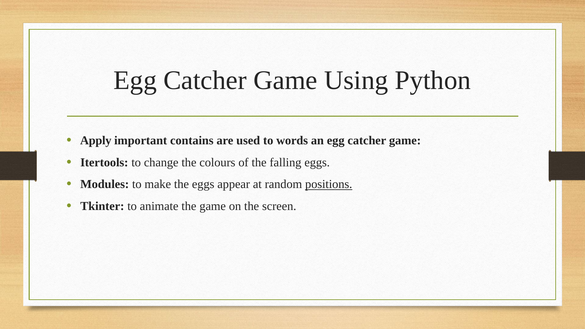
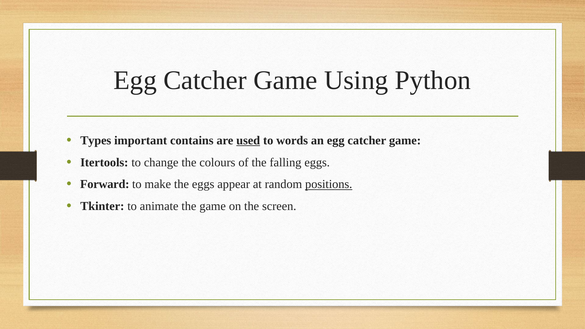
Apply: Apply -> Types
used underline: none -> present
Modules: Modules -> Forward
